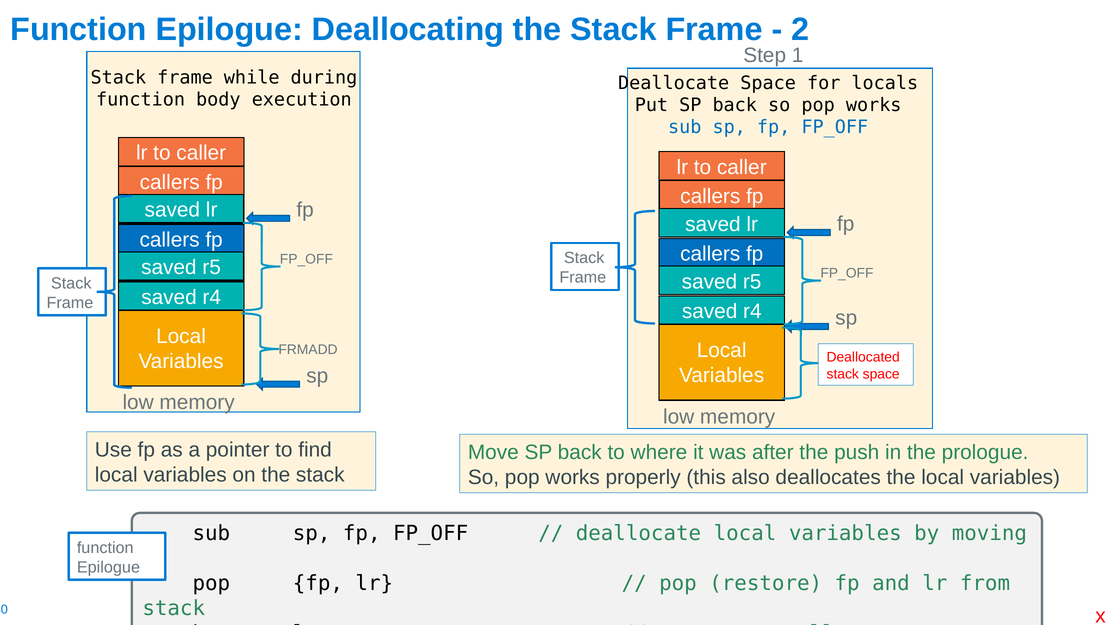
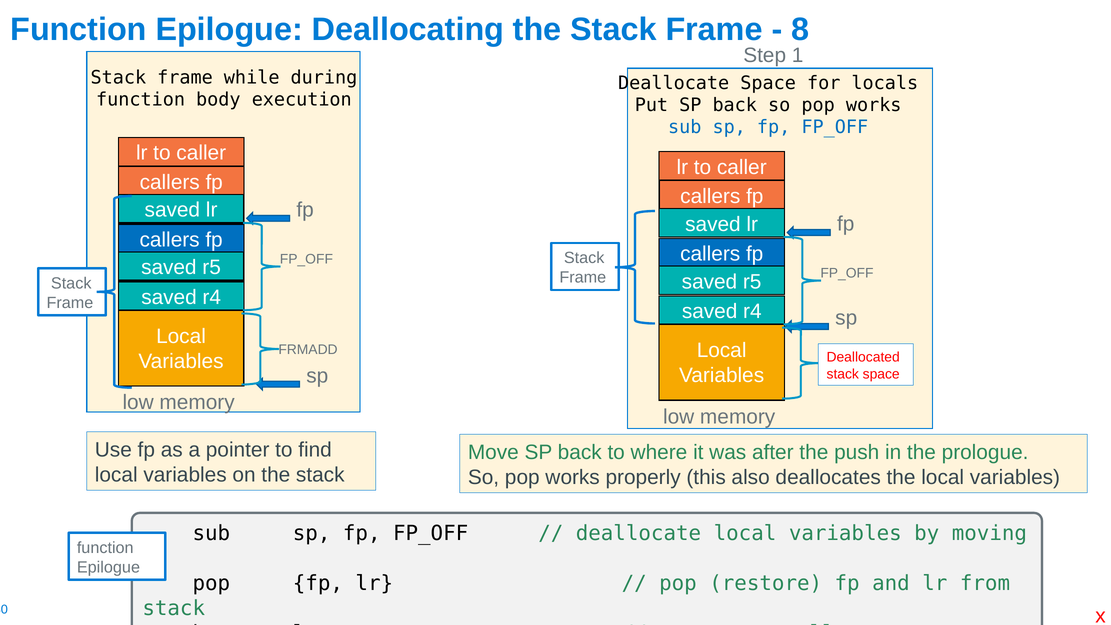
2: 2 -> 8
